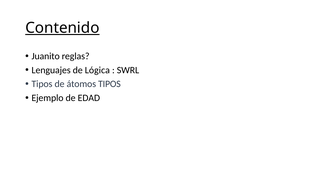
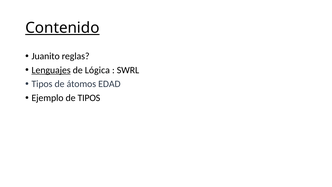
Lenguajes underline: none -> present
átomos TIPOS: TIPOS -> EDAD
de EDAD: EDAD -> TIPOS
